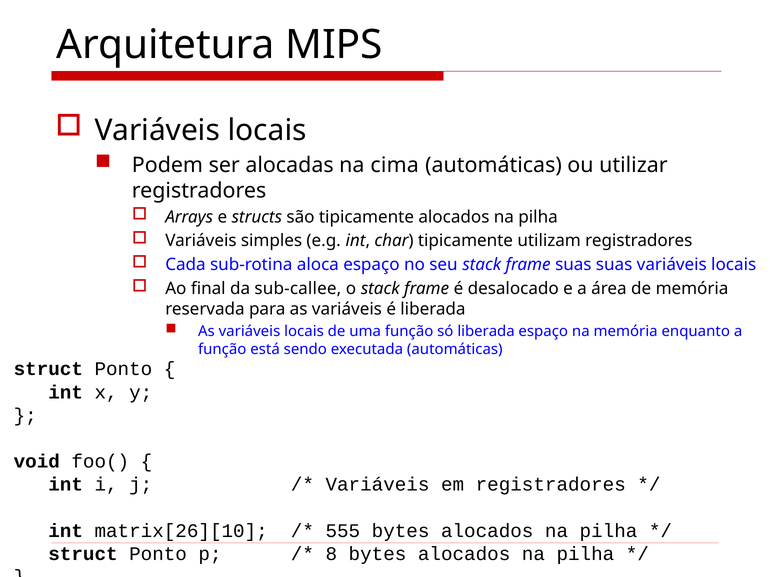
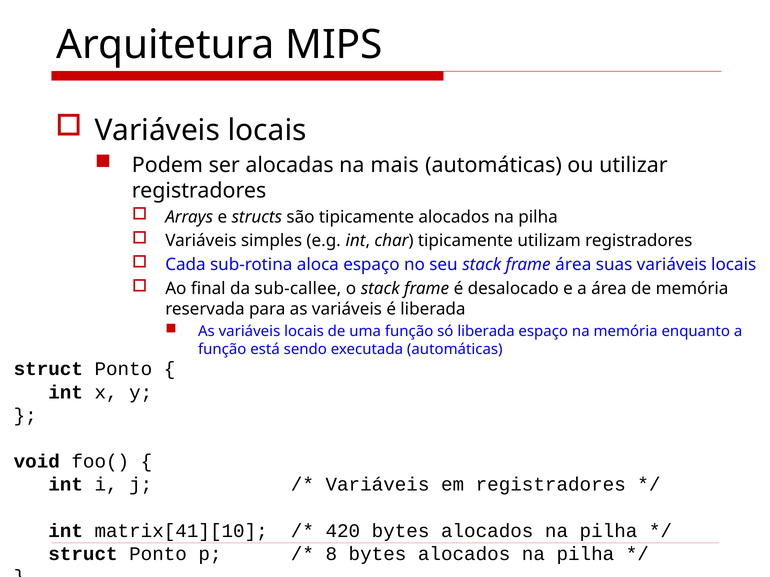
cima: cima -> mais
frame suas: suas -> área
matrix[26][10: matrix[26][10 -> matrix[41][10
555: 555 -> 420
